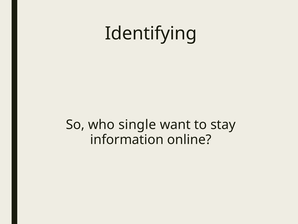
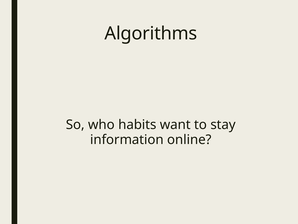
Identifying: Identifying -> Algorithms
single: single -> habits
